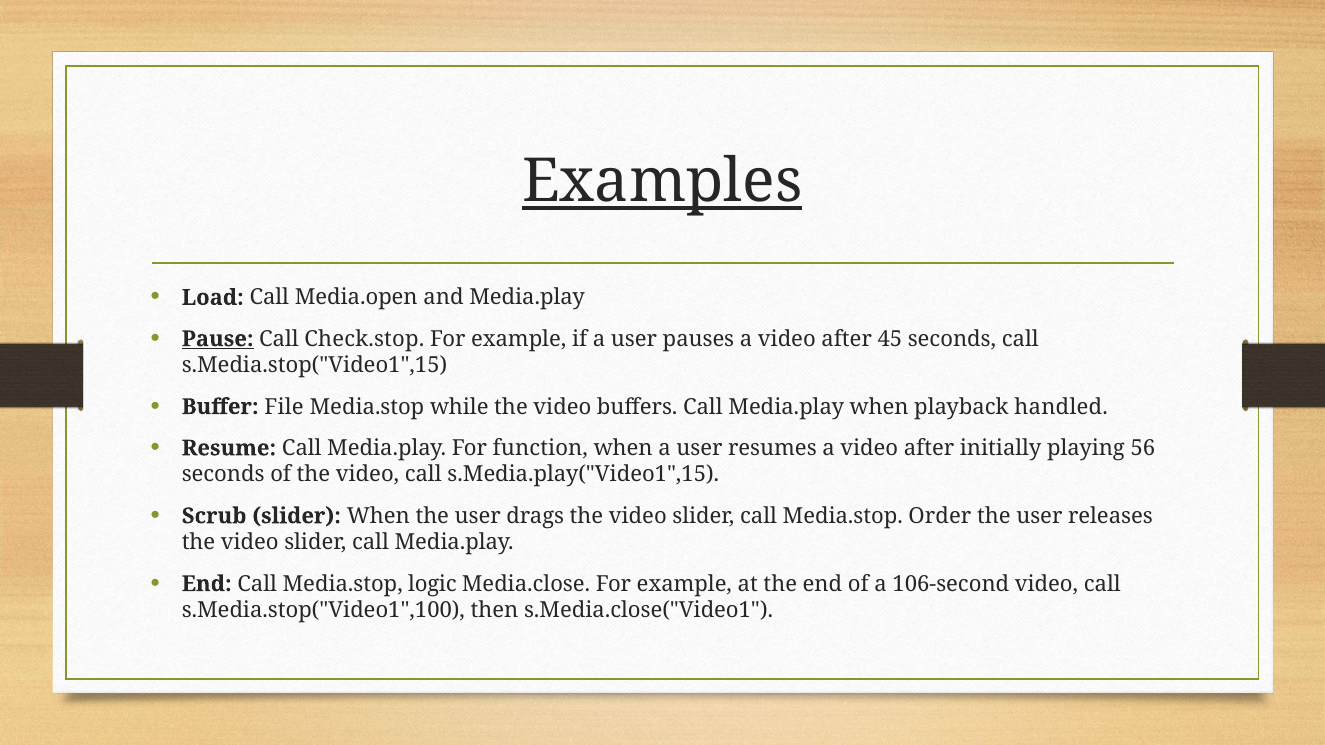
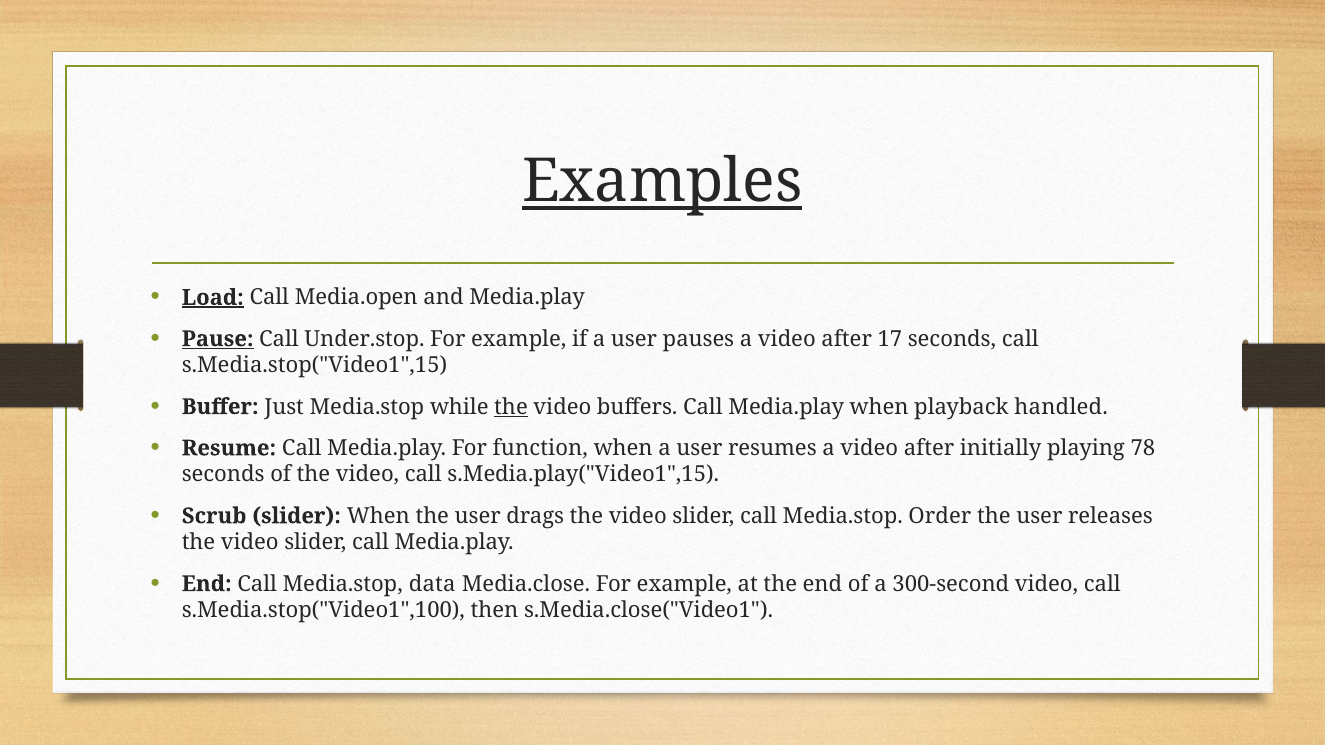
Load underline: none -> present
Check.stop: Check.stop -> Under.stop
45: 45 -> 17
File: File -> Just
the at (511, 407) underline: none -> present
56: 56 -> 78
logic: logic -> data
106-second: 106-second -> 300-second
